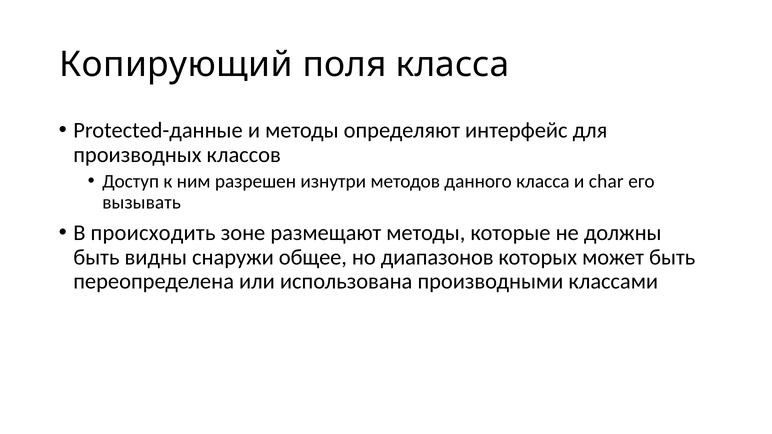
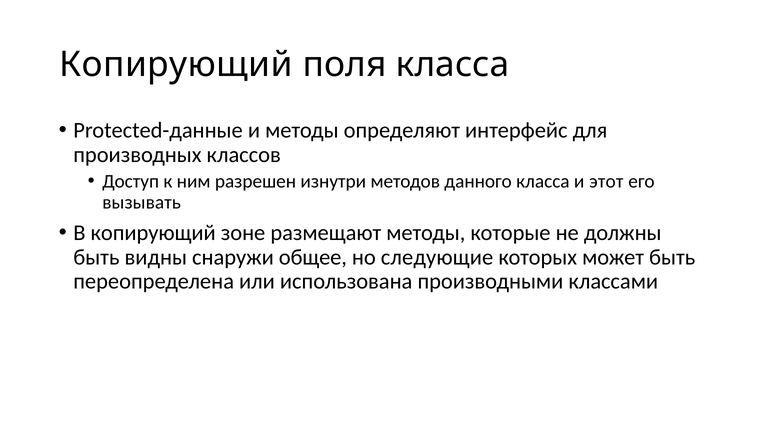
char: char -> этот
В происходить: происходить -> копирующий
диапазонов: диапазонов -> следующие
